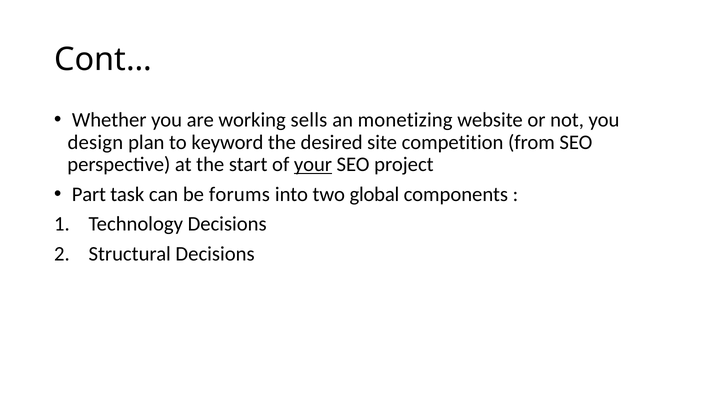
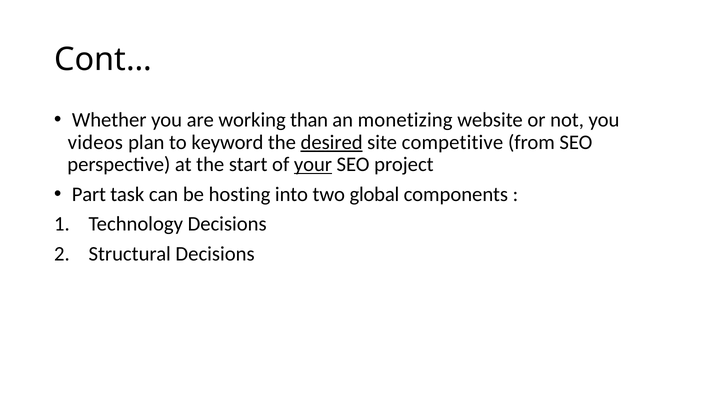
sells: sells -> than
design: design -> videos
desired underline: none -> present
competition: competition -> competitive
forums: forums -> hosting
